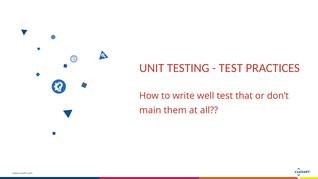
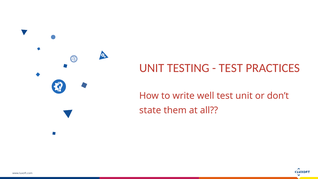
test that: that -> unit
main: main -> state
